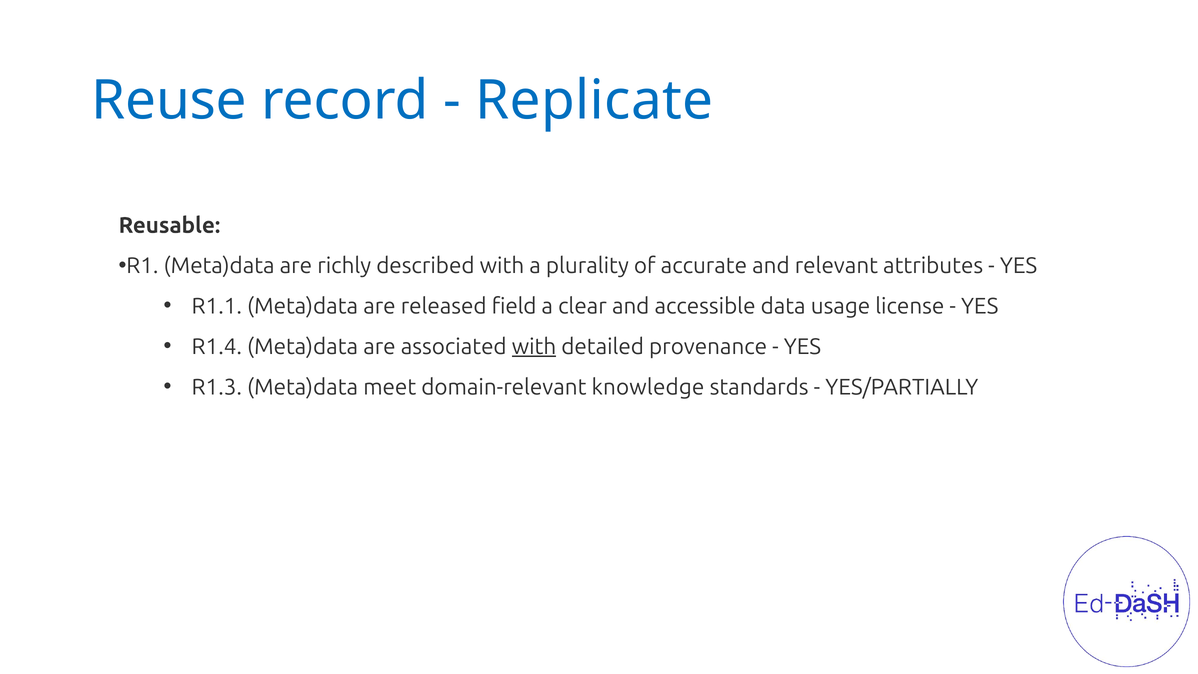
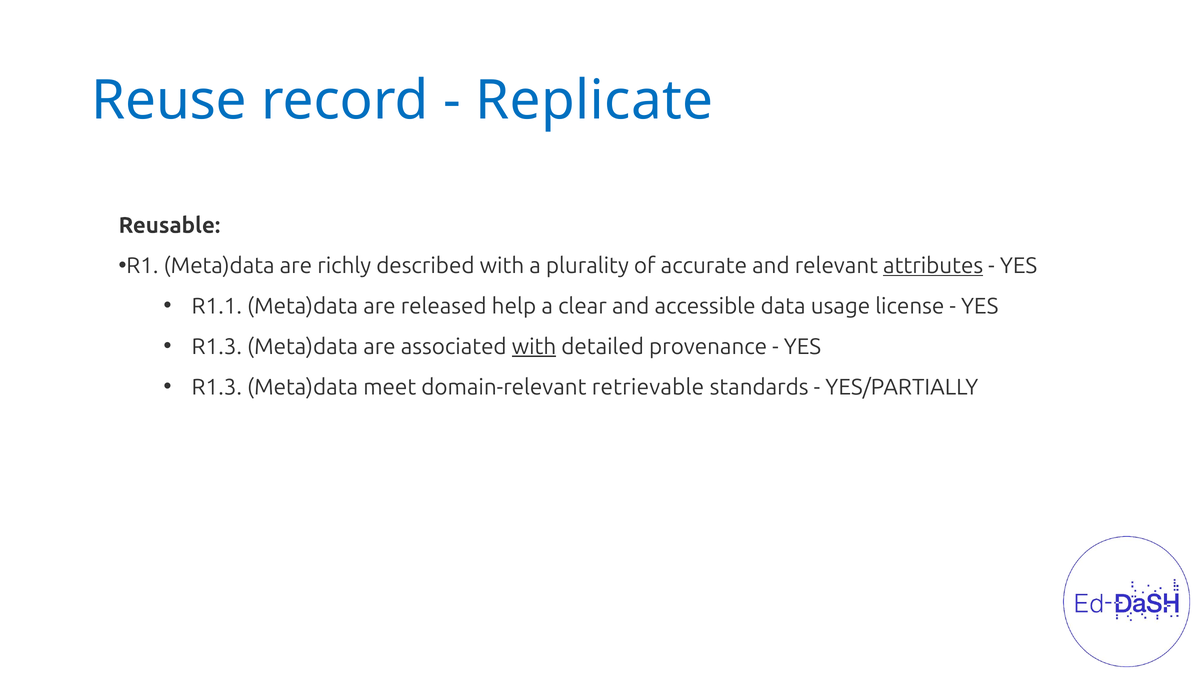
attributes underline: none -> present
field: field -> help
R1.4 at (217, 347): R1.4 -> R1.3
knowledge: knowledge -> retrievable
